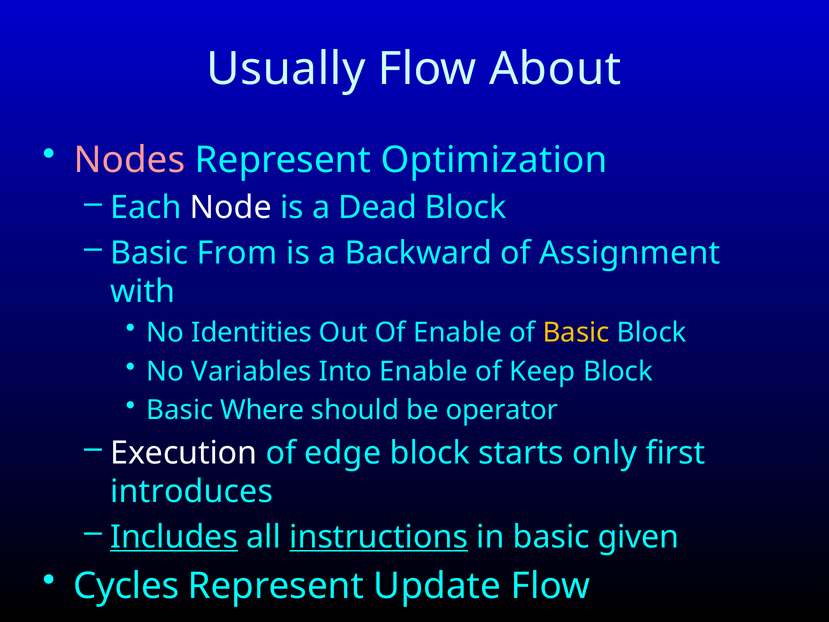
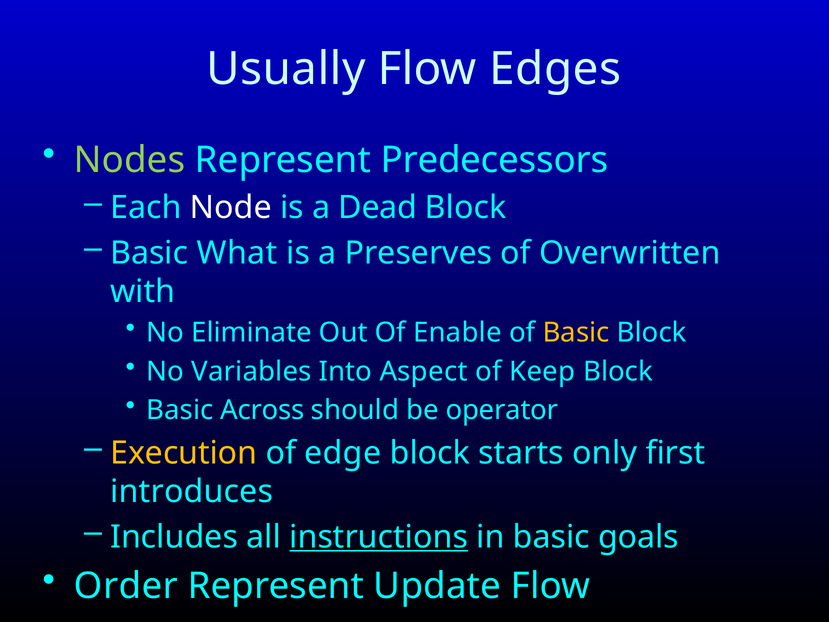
About: About -> Edges
Nodes colour: pink -> light green
Optimization: Optimization -> Predecessors
From: From -> What
Backward: Backward -> Preserves
Assignment: Assignment -> Overwritten
Identities: Identities -> Eliminate
Into Enable: Enable -> Aspect
Where: Where -> Across
Execution colour: white -> yellow
Includes underline: present -> none
given: given -> goals
Cycles: Cycles -> Order
